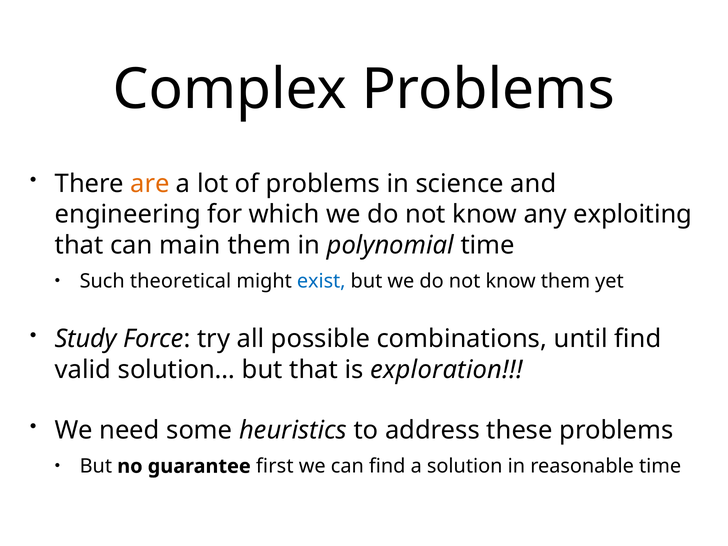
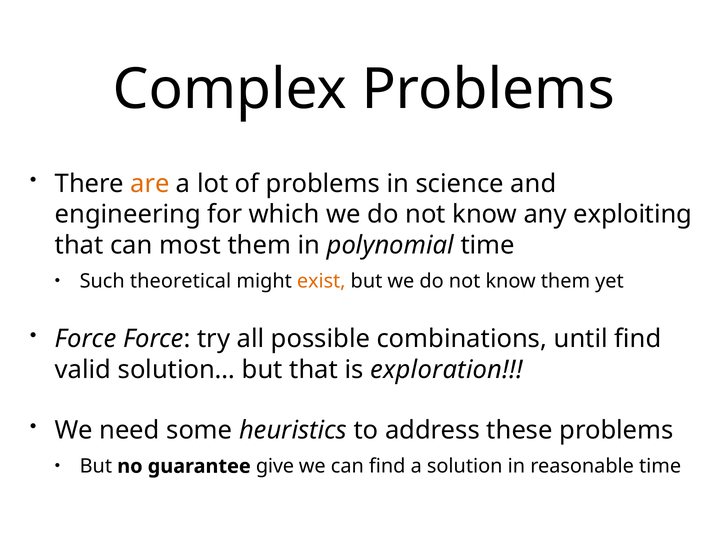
main: main -> most
exist colour: blue -> orange
Study at (86, 339): Study -> Force
first: first -> give
